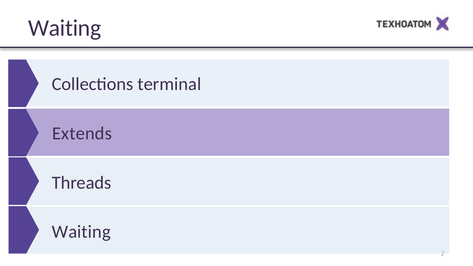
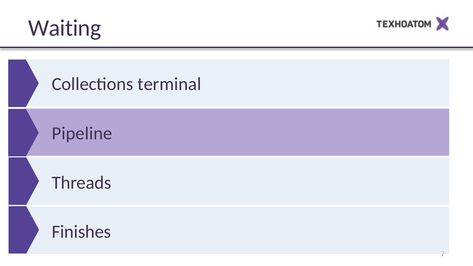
Extends: Extends -> Pipeline
Waiting at (81, 232): Waiting -> Finishes
